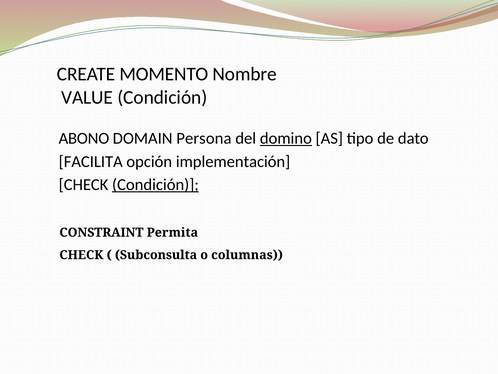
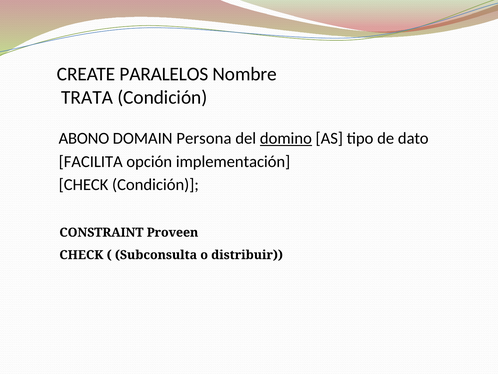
MOMENTO: MOMENTO -> PARALELOS
VALUE: VALUE -> TRATA
Condición at (155, 185) underline: present -> none
Permita: Permita -> Proveen
columnas: columnas -> distribuir
